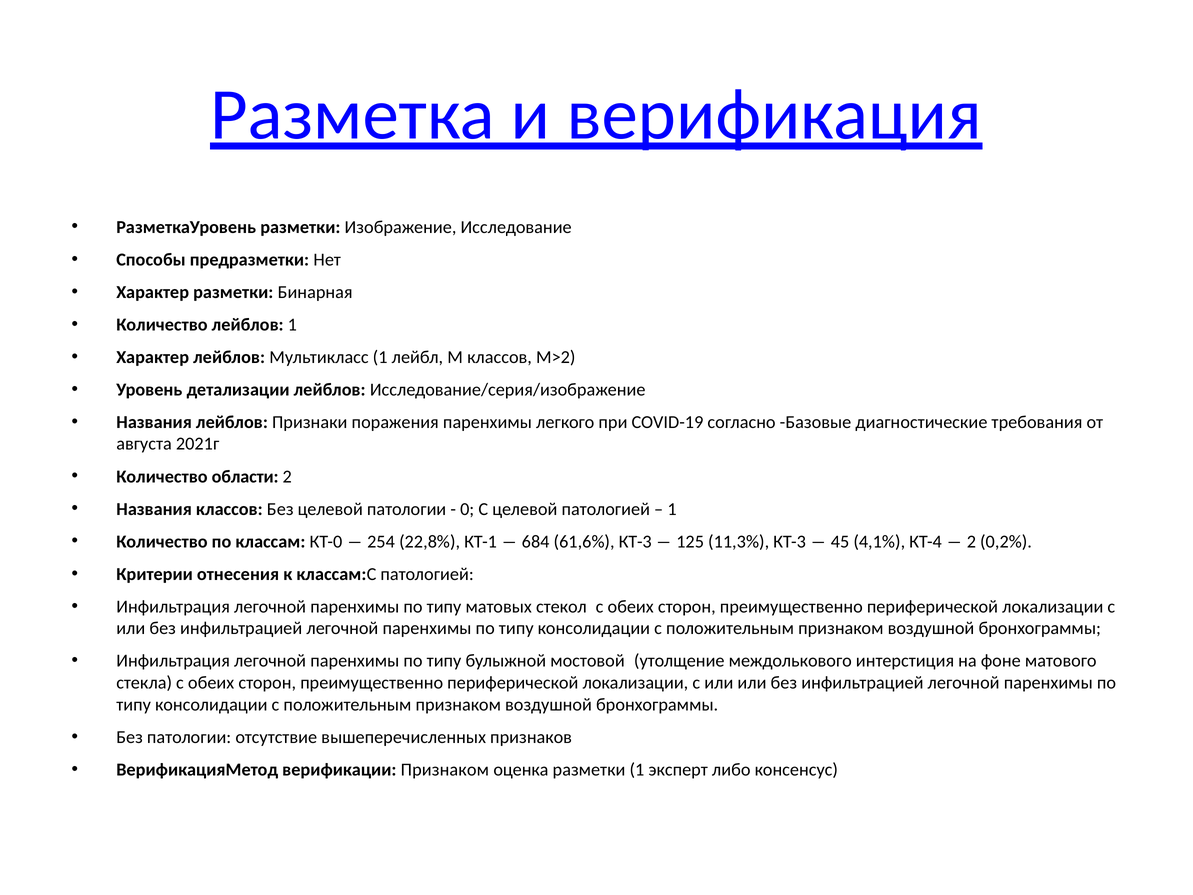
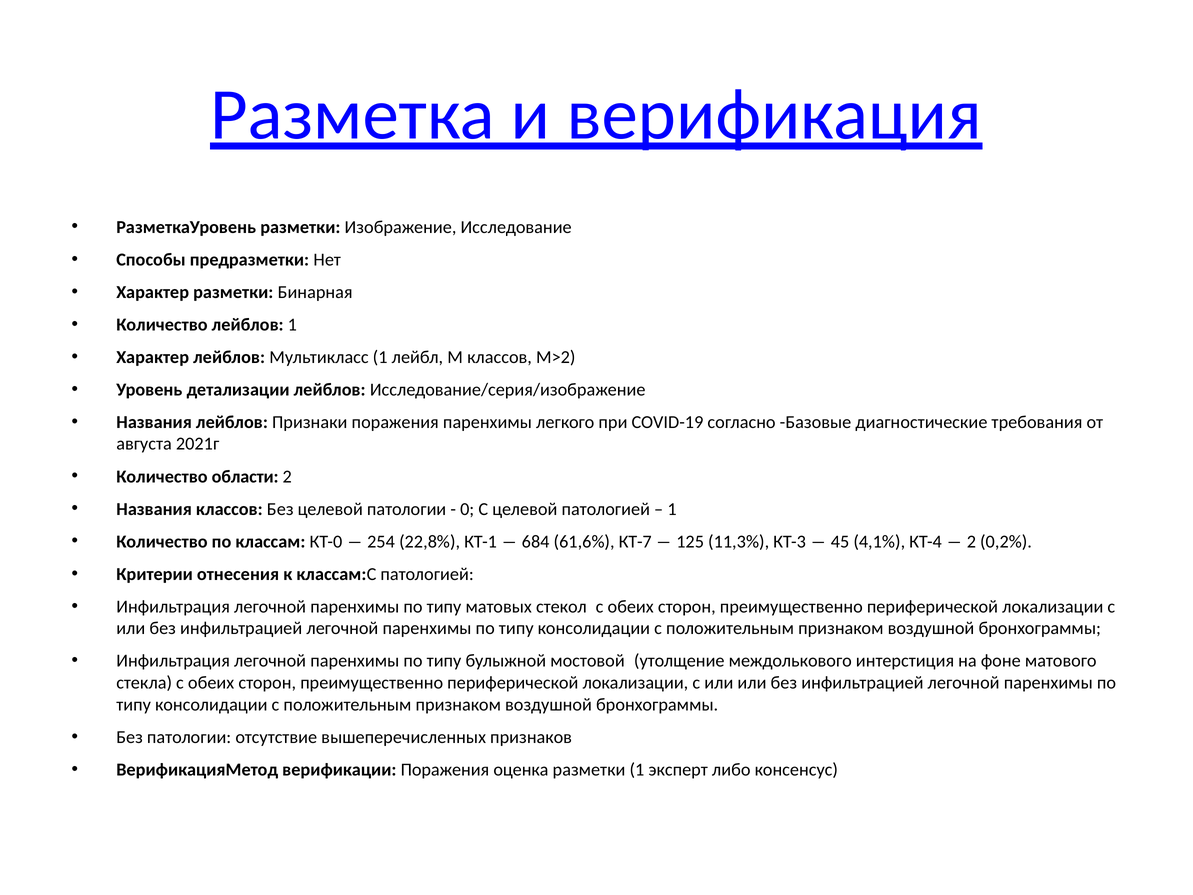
61,6% КТ-3: КТ-3 -> КТ-7
верификации Признаком: Признаком -> Поражения
